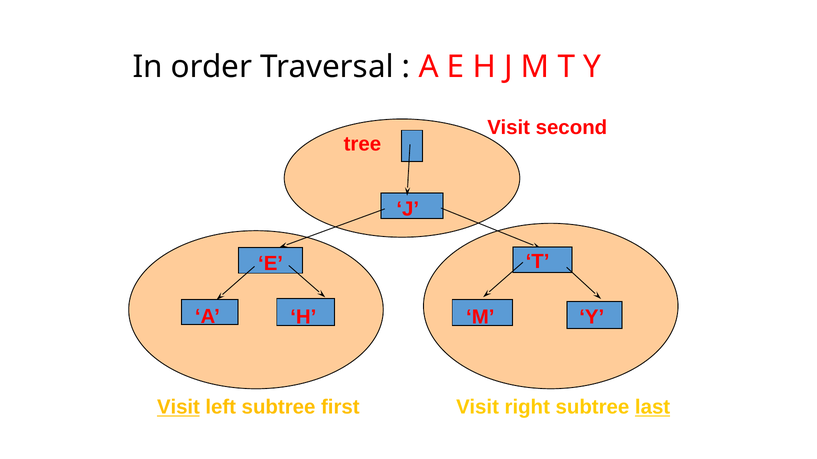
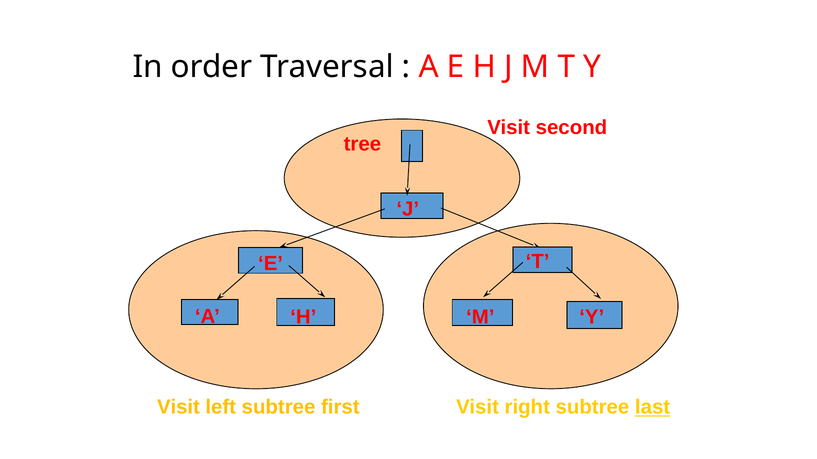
Visit at (178, 408) underline: present -> none
